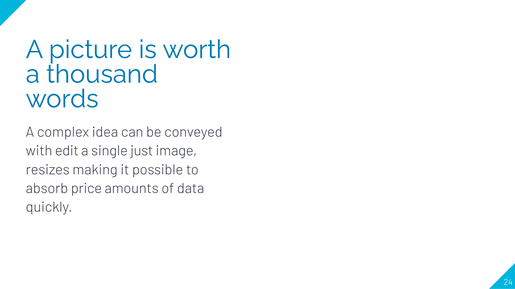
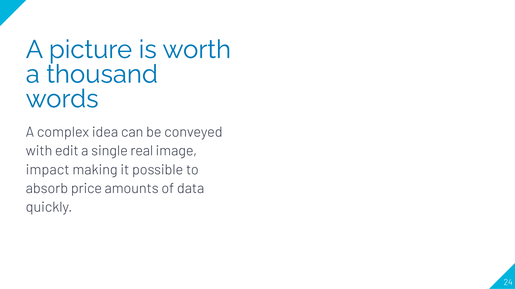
just: just -> real
resizes: resizes -> impact
